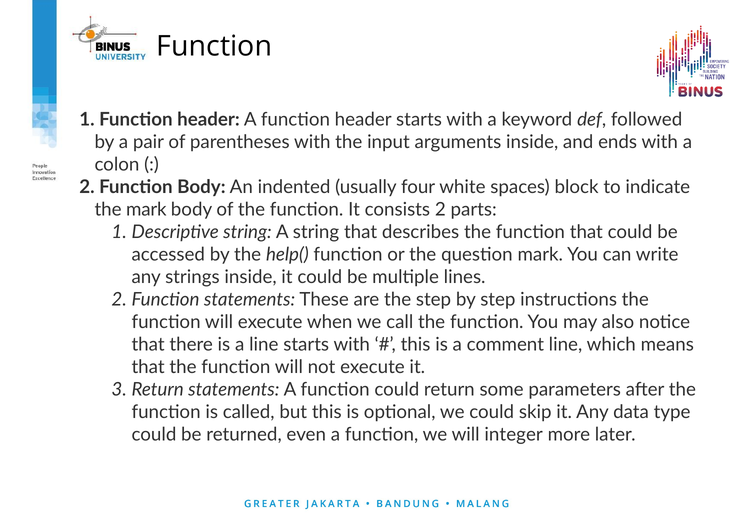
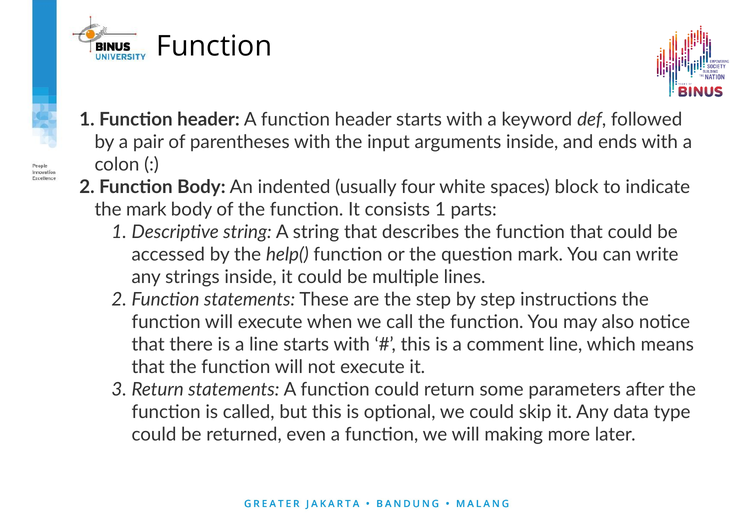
consists 2: 2 -> 1
integer: integer -> making
